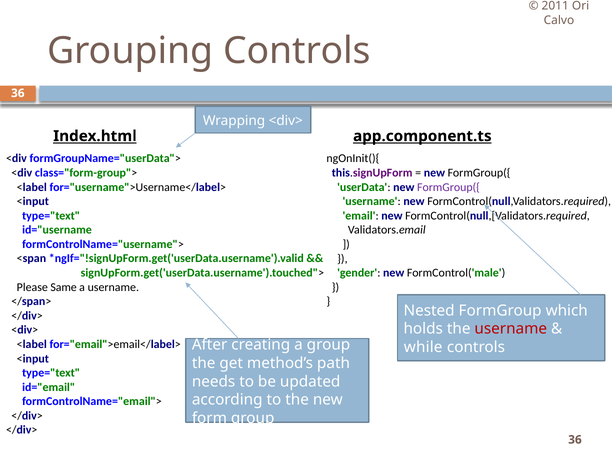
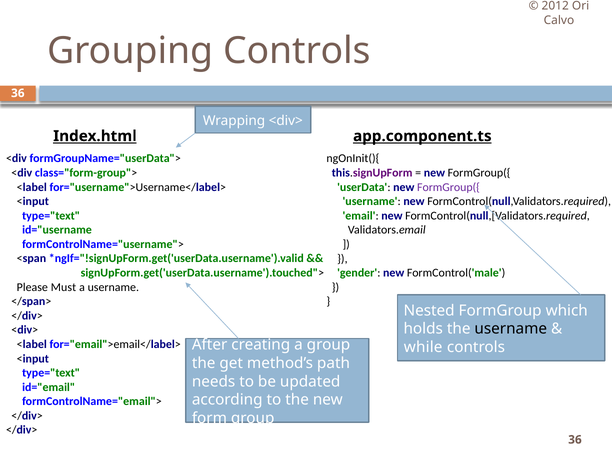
2011: 2011 -> 2012
Same: Same -> Must
username at (511, 329) colour: red -> black
